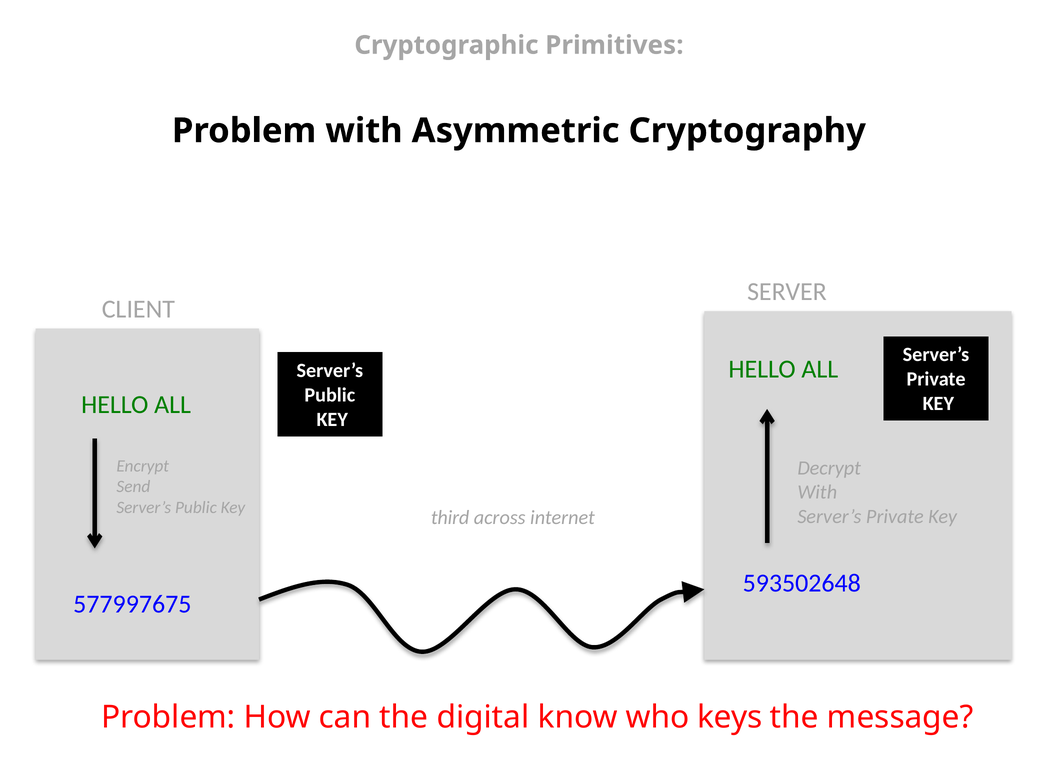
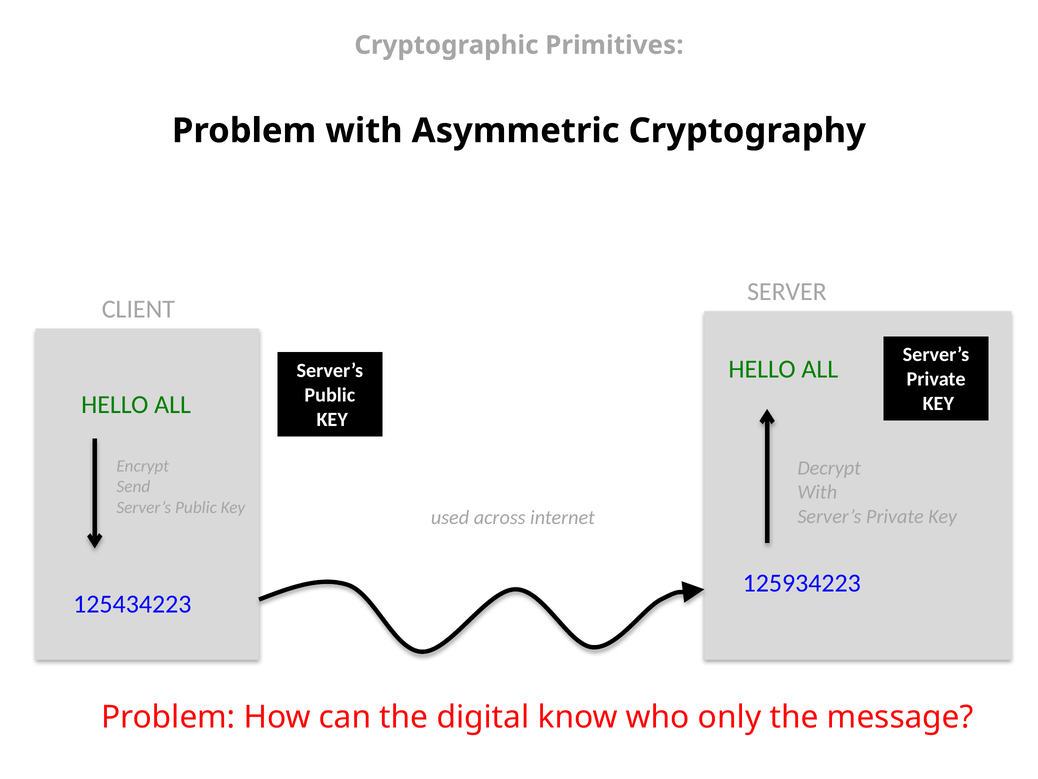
third: third -> used
593502648: 593502648 -> 125934223
577997675: 577997675 -> 125434223
keys: keys -> only
